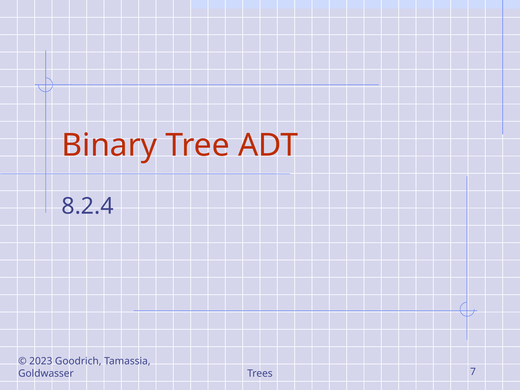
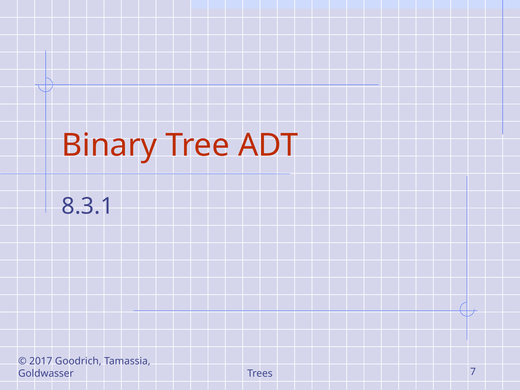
8.2.4: 8.2.4 -> 8.3.1
2023: 2023 -> 2017
